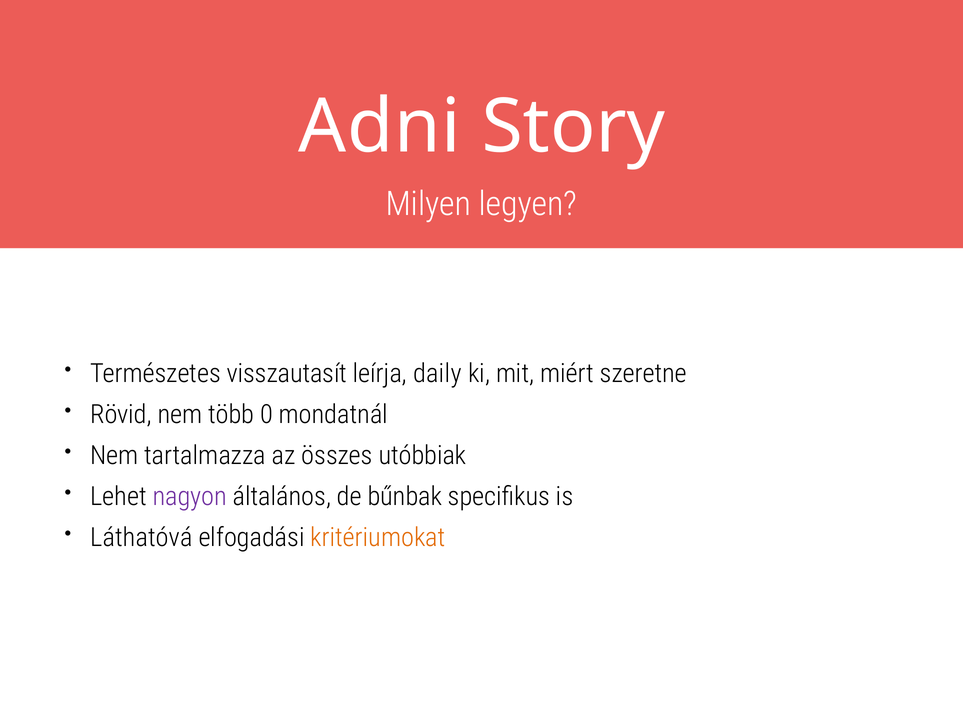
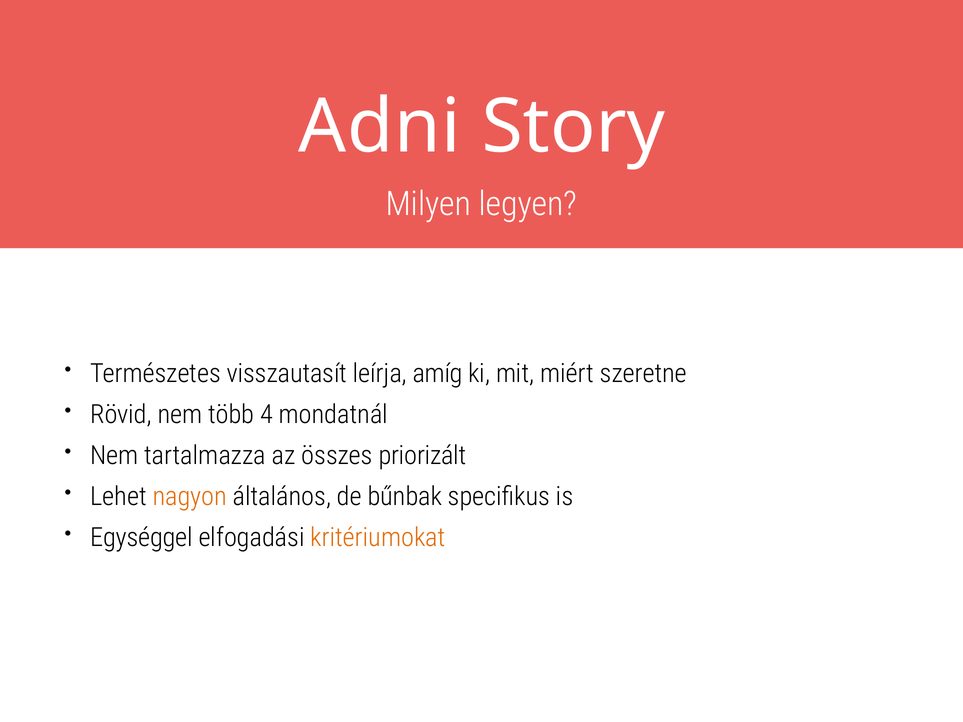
daily: daily -> amíg
0: 0 -> 4
utóbbiak: utóbbiak -> priorizált
nagyon colour: purple -> orange
Láthatóvá: Láthatóvá -> Egységgel
